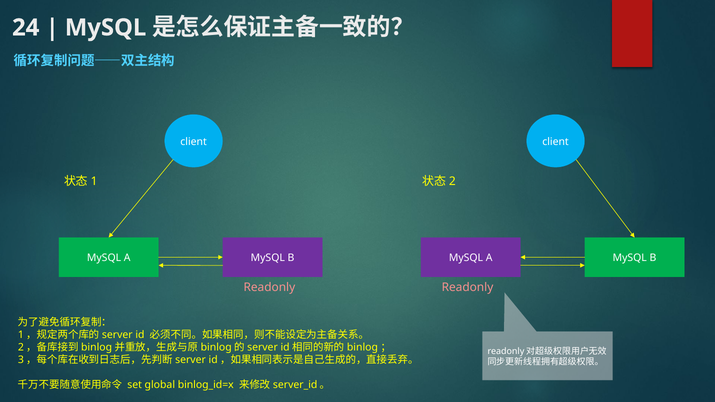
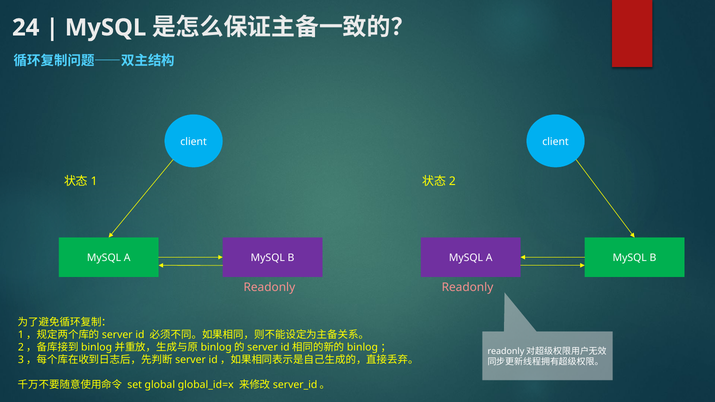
binlog_id=x: binlog_id=x -> global_id=x
